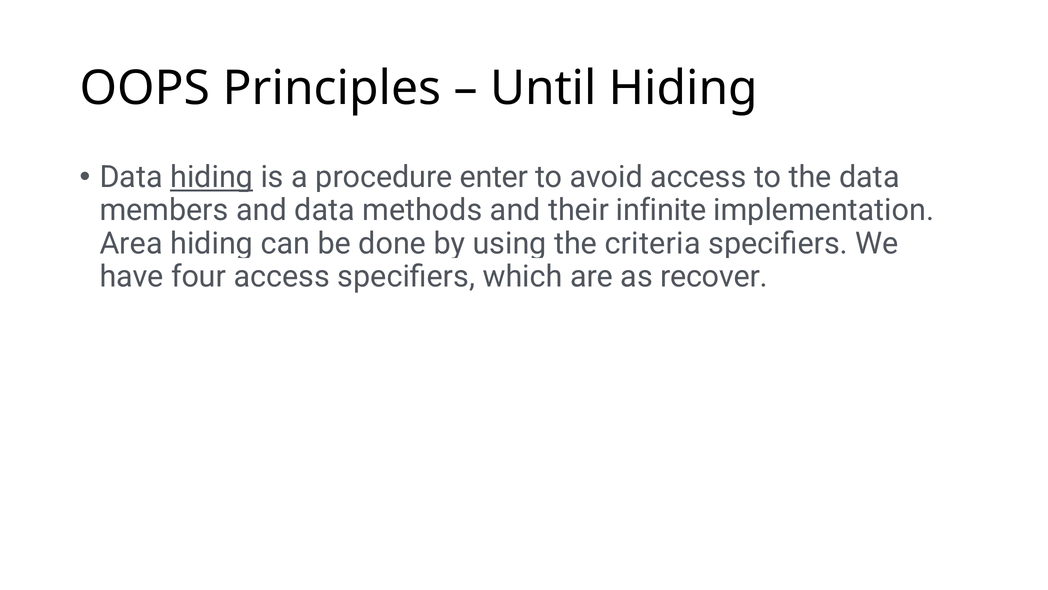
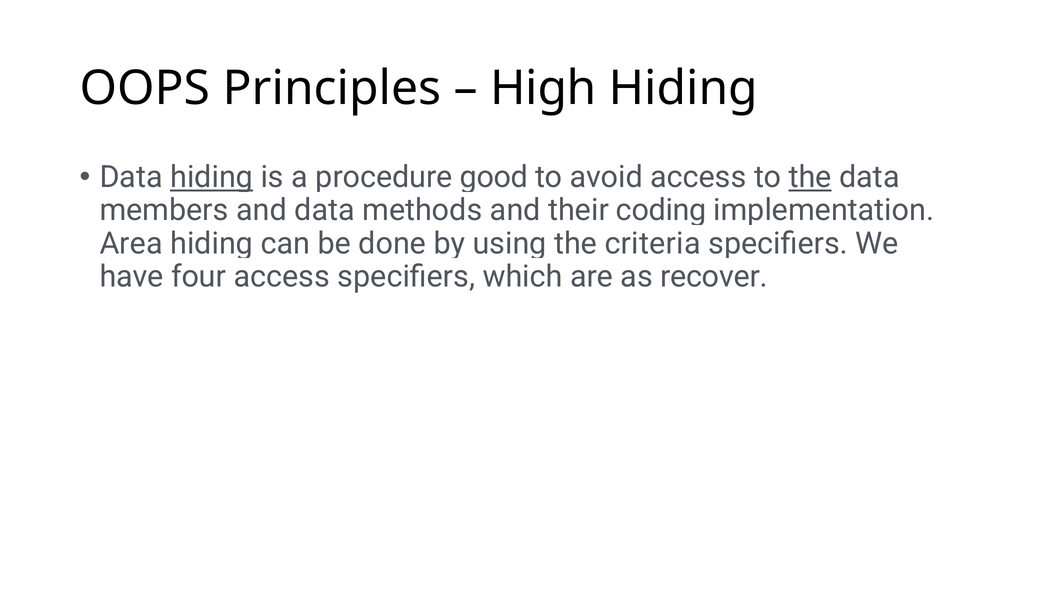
Until: Until -> High
enter: enter -> good
the at (810, 177) underline: none -> present
infinite: infinite -> coding
